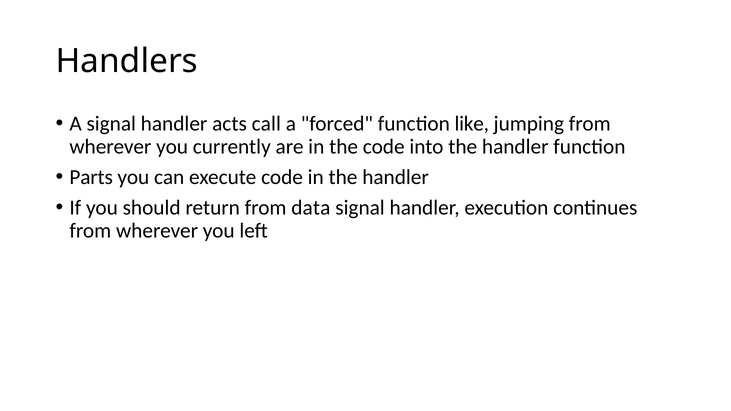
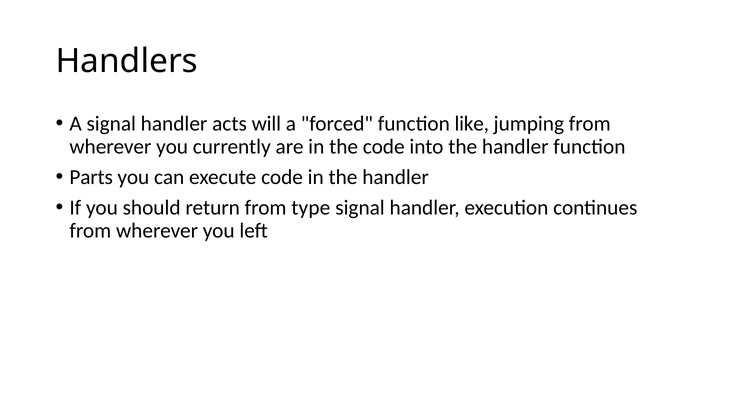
call: call -> will
data: data -> type
